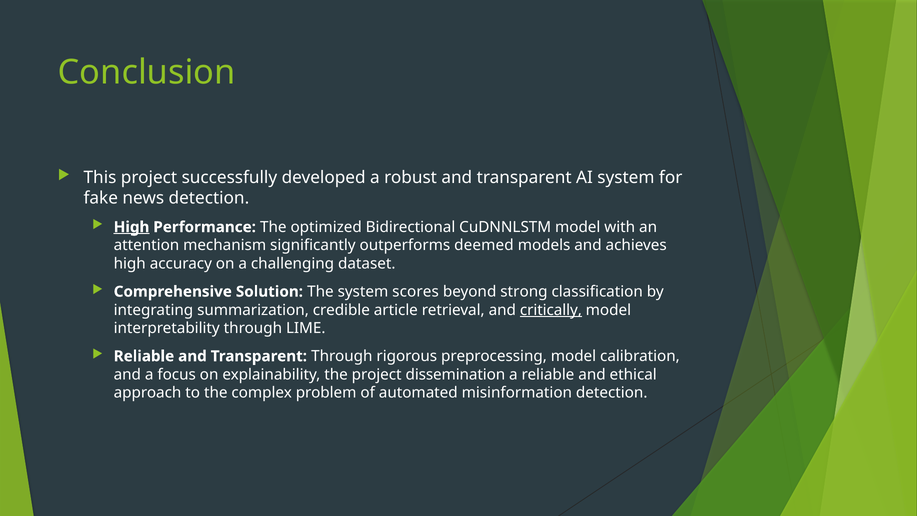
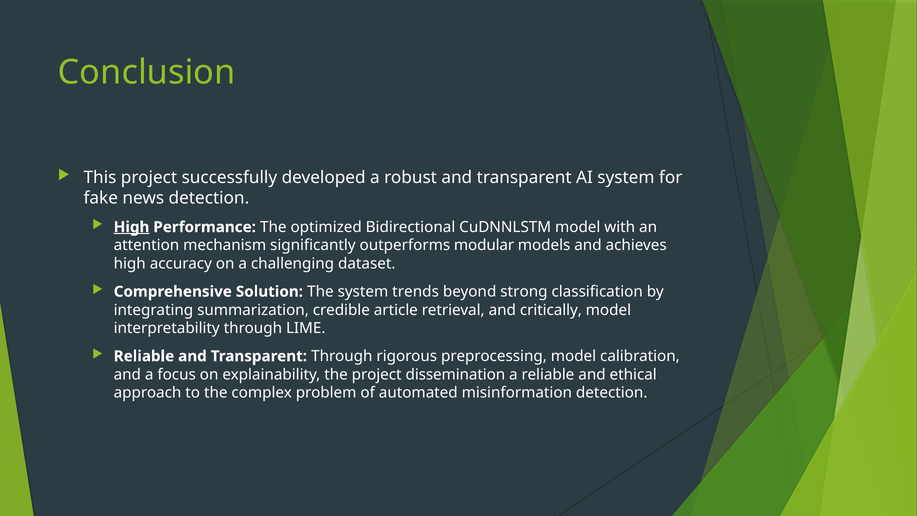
deemed: deemed -> modular
scores: scores -> trends
critically underline: present -> none
